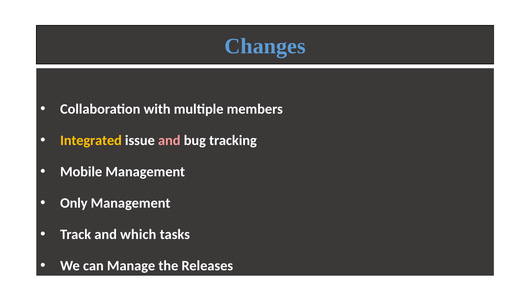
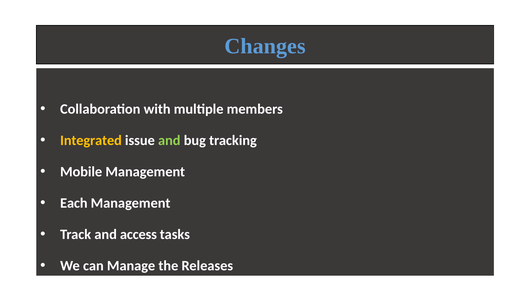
and at (169, 140) colour: pink -> light green
Only: Only -> Each
which: which -> access
